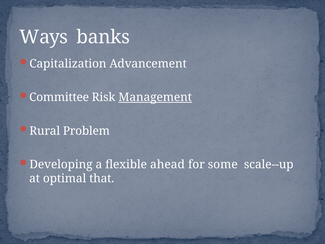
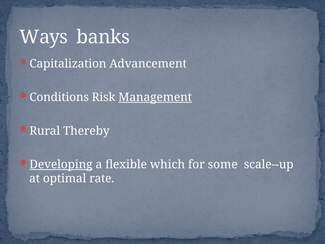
Committee: Committee -> Conditions
Problem: Problem -> Thereby
Developing underline: none -> present
ahead: ahead -> which
that: that -> rate
